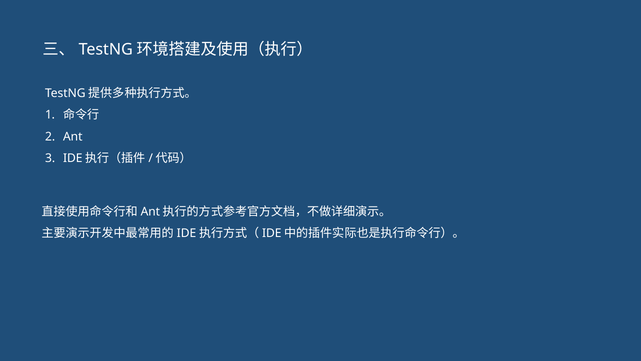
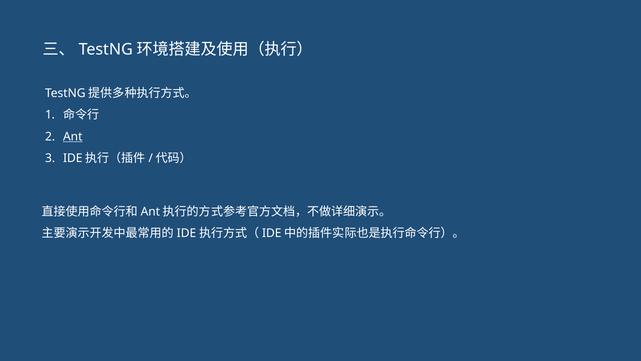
Ant underline: none -> present
